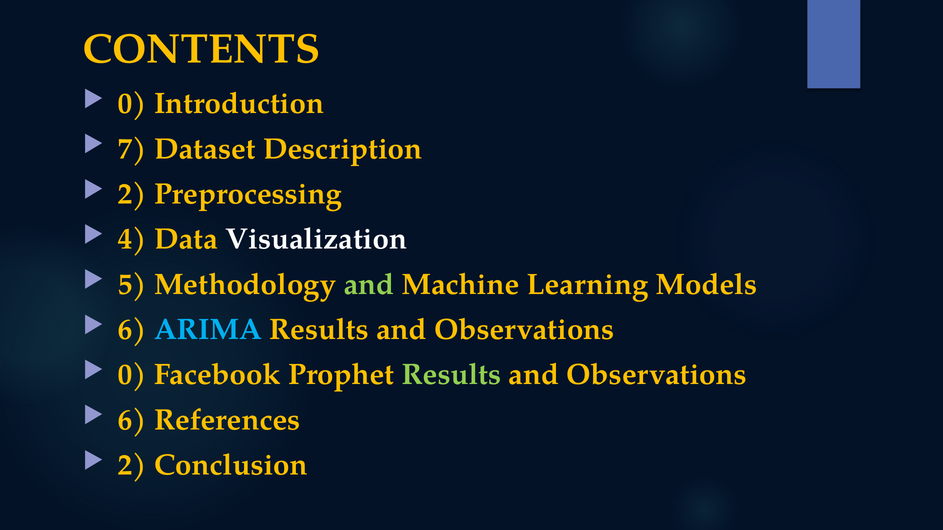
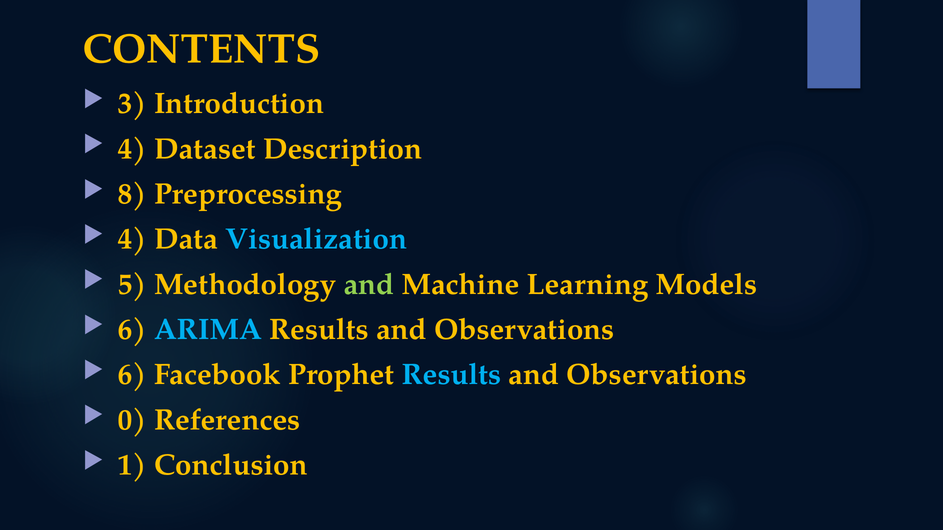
0 at (132, 104): 0 -> 3
7 at (132, 149): 7 -> 4
2 at (132, 194): 2 -> 8
Visualization colour: white -> light blue
0 at (132, 375): 0 -> 6
Results at (451, 375) colour: light green -> light blue
6 at (132, 420): 6 -> 0
2 at (132, 465): 2 -> 1
